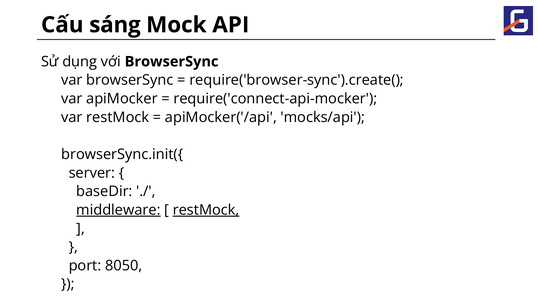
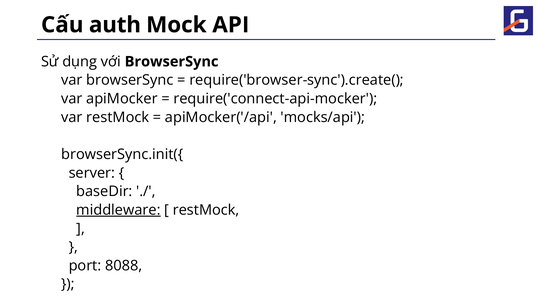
sáng: sáng -> auth
restMock at (206, 210) underline: present -> none
8050: 8050 -> 8088
